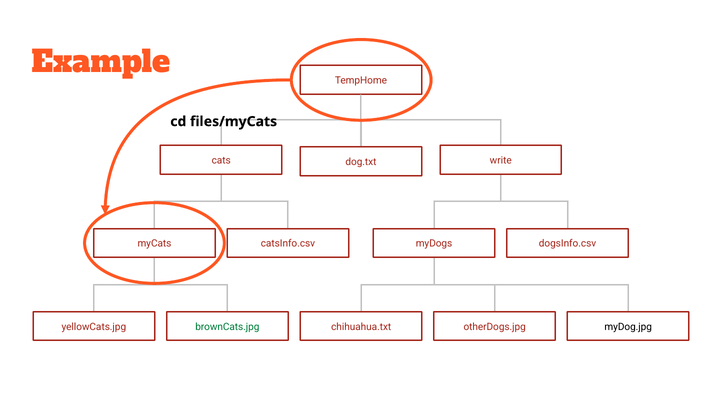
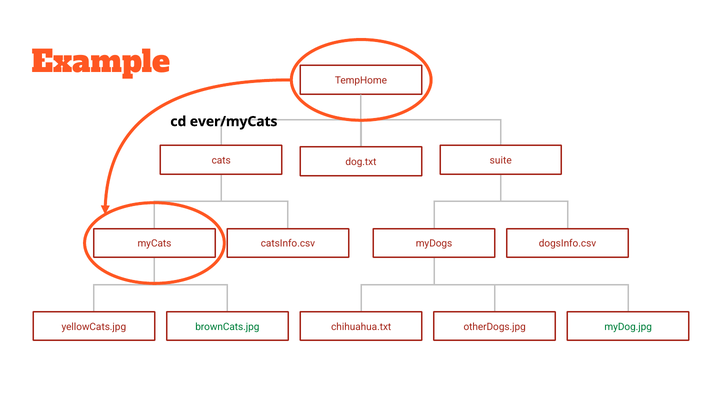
files/myCats: files/myCats -> ever/myCats
write: write -> suite
myDog.jpg colour: black -> green
